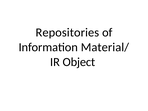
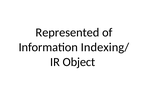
Repositories: Repositories -> Represented
Material/: Material/ -> Indexing/
